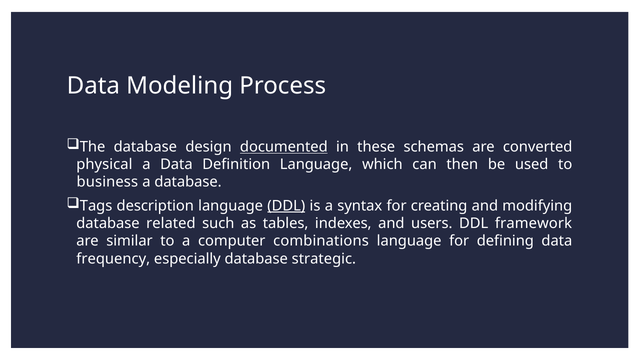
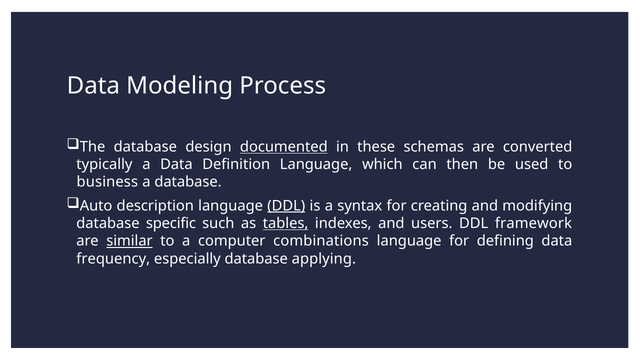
physical: physical -> typically
Tags: Tags -> Auto
related: related -> specific
tables underline: none -> present
similar underline: none -> present
strategic: strategic -> applying
